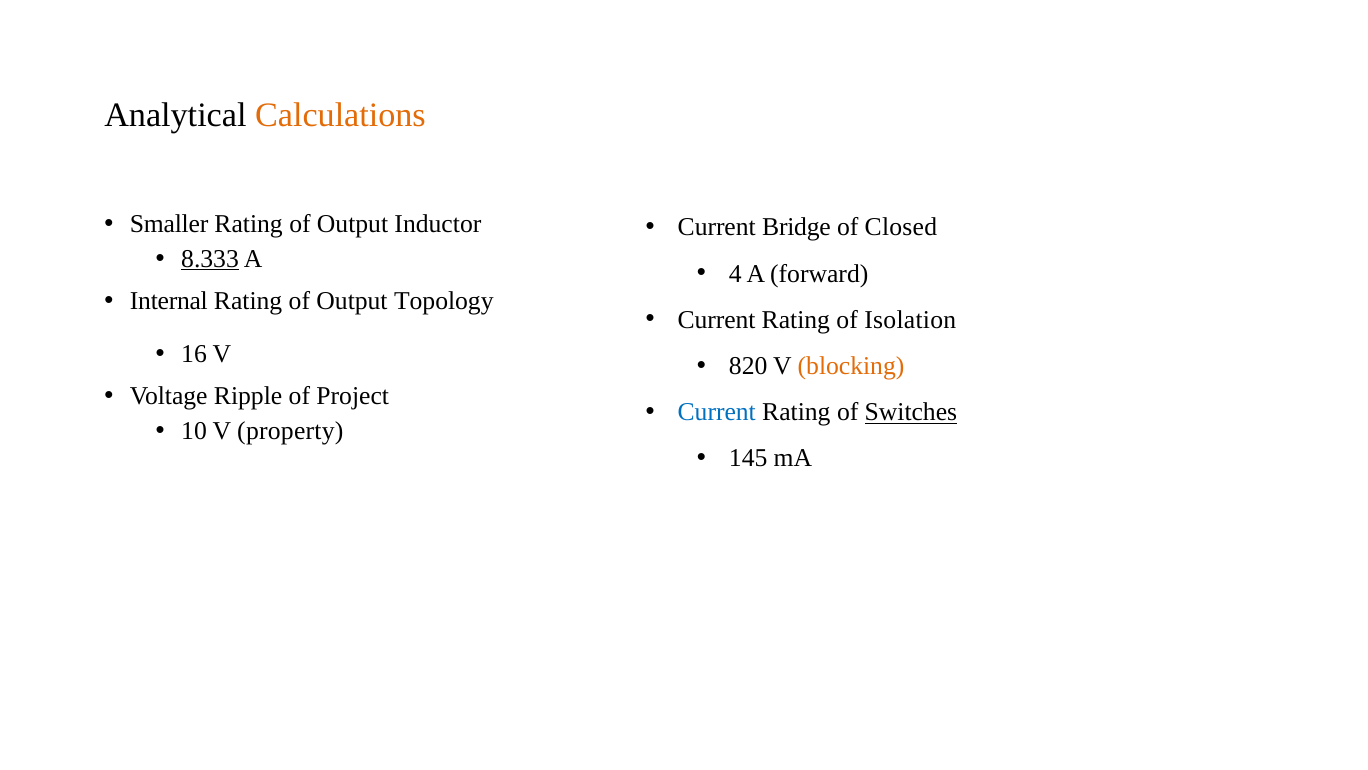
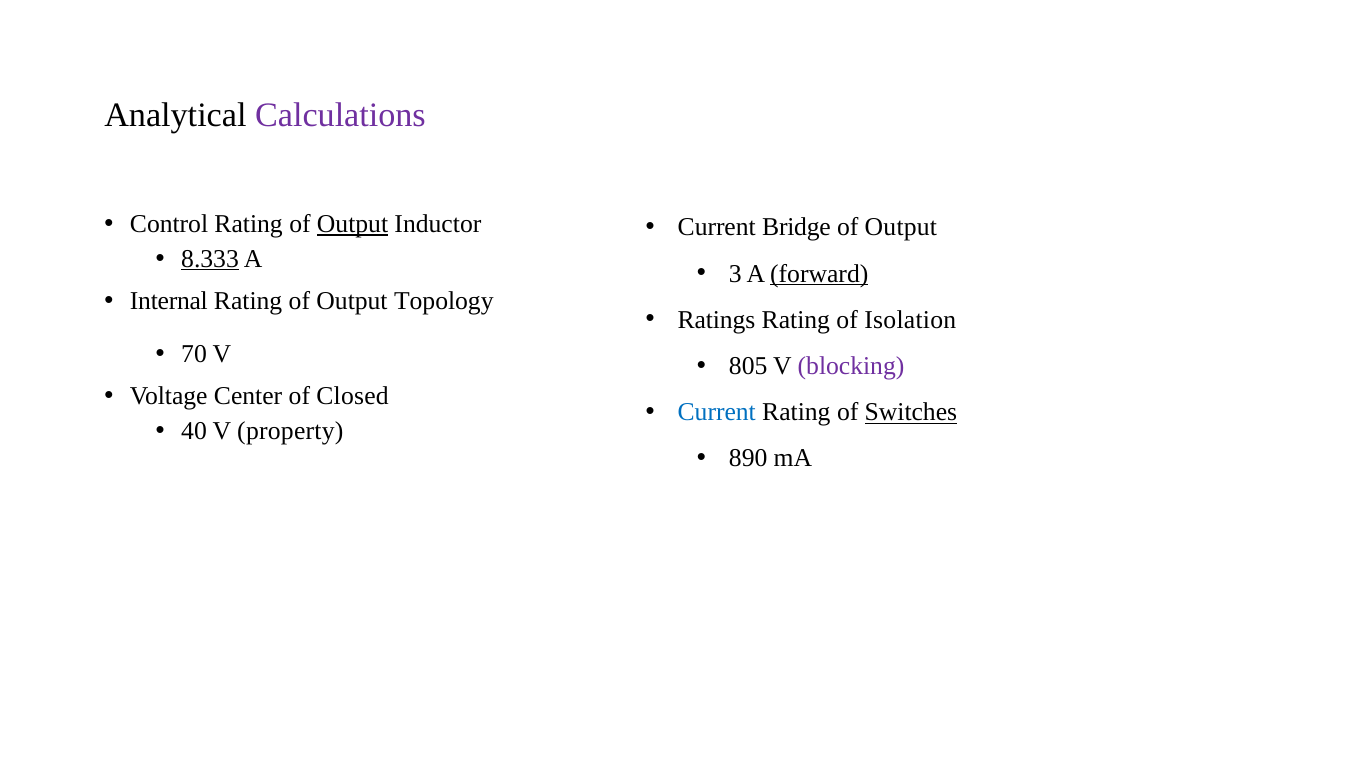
Calculations colour: orange -> purple
Smaller: Smaller -> Control
Output at (353, 224) underline: none -> present
Closed at (901, 227): Closed -> Output
4: 4 -> 3
forward underline: none -> present
Current at (717, 320): Current -> Ratings
16: 16 -> 70
820: 820 -> 805
blocking colour: orange -> purple
Ripple: Ripple -> Center
Project: Project -> Closed
10: 10 -> 40
145: 145 -> 890
